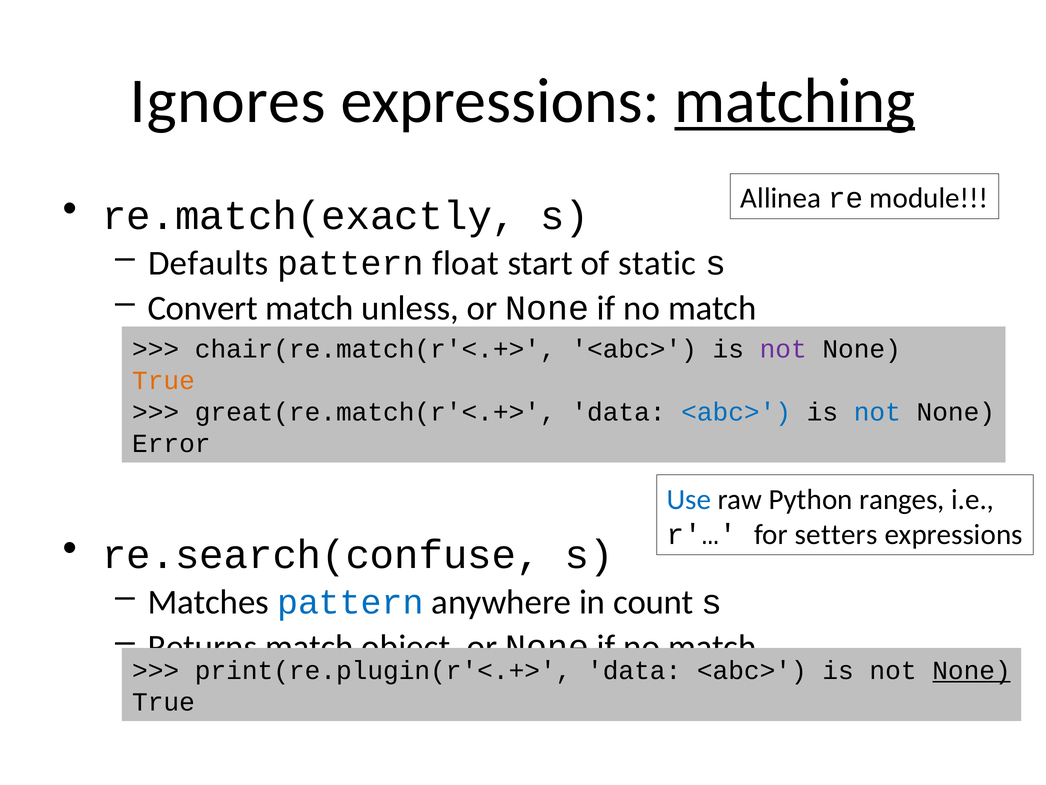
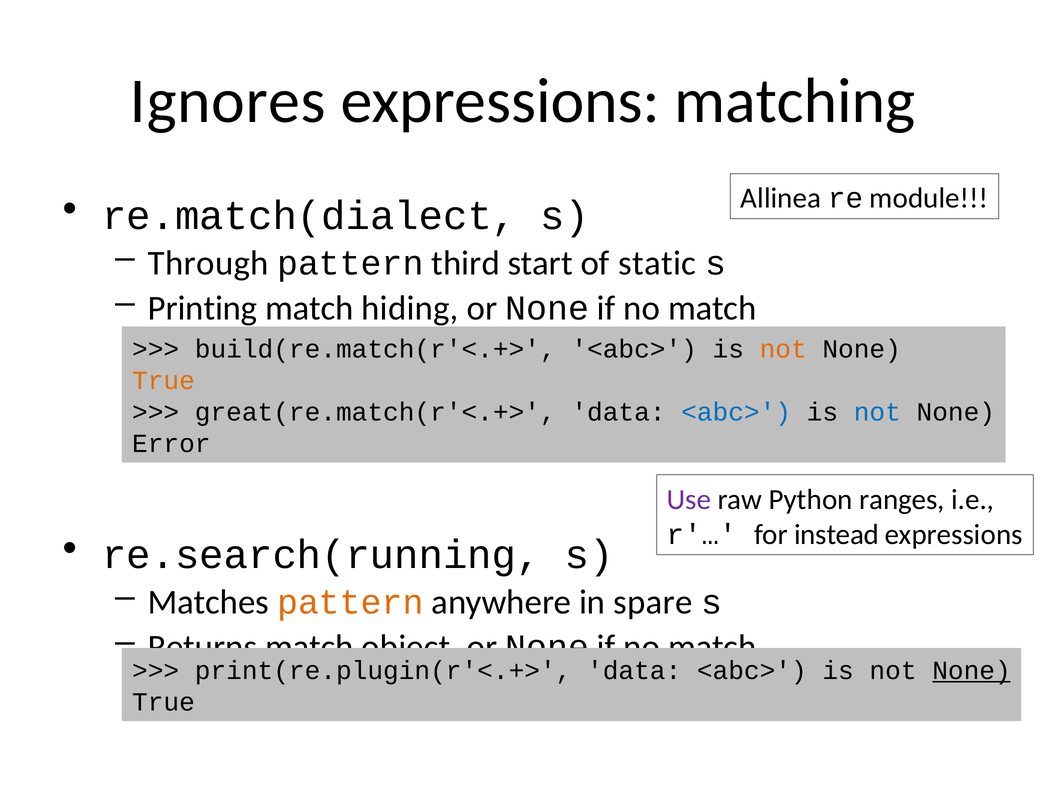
matching underline: present -> none
re.match(exactly: re.match(exactly -> re.match(dialect
Defaults: Defaults -> Through
float: float -> third
Convert: Convert -> Printing
unless: unless -> hiding
chair(re.match(r'<.+>: chair(re.match(r'<.+> -> build(re.match(r'<.+>
not at (783, 349) colour: purple -> orange
Use colour: blue -> purple
setters: setters -> instead
re.search(confuse: re.search(confuse -> re.search(running
pattern at (350, 602) colour: blue -> orange
count: count -> spare
